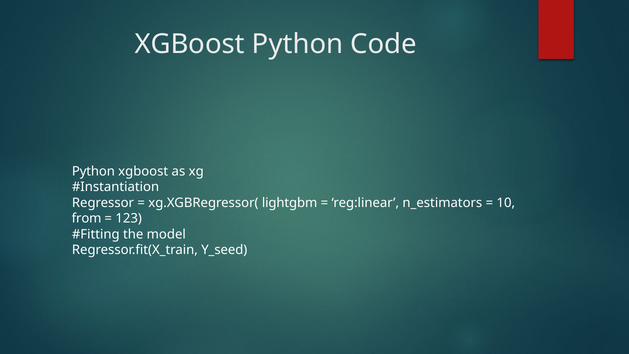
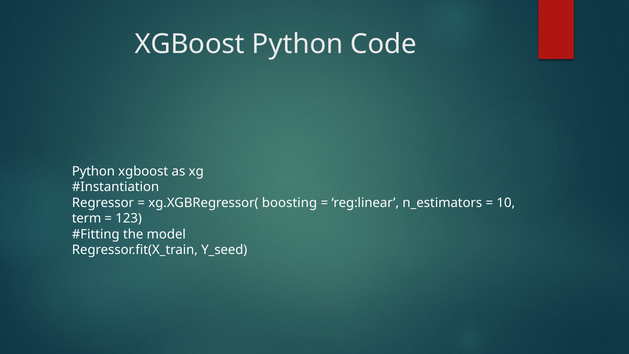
lightgbm: lightgbm -> boosting
from: from -> term
